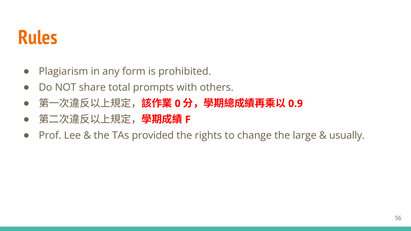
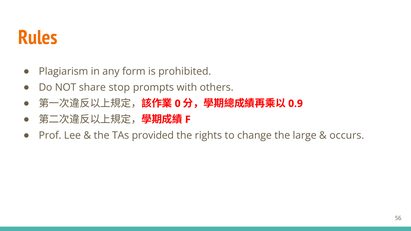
total: total -> stop
usually: usually -> occurs
